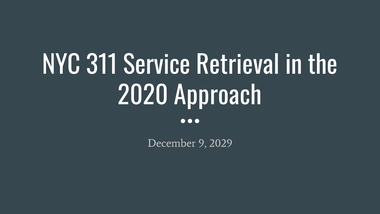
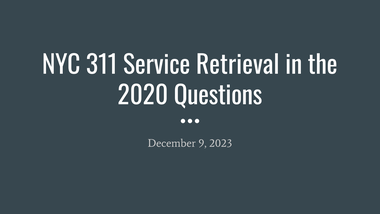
Approach: Approach -> Questions
2029: 2029 -> 2023
